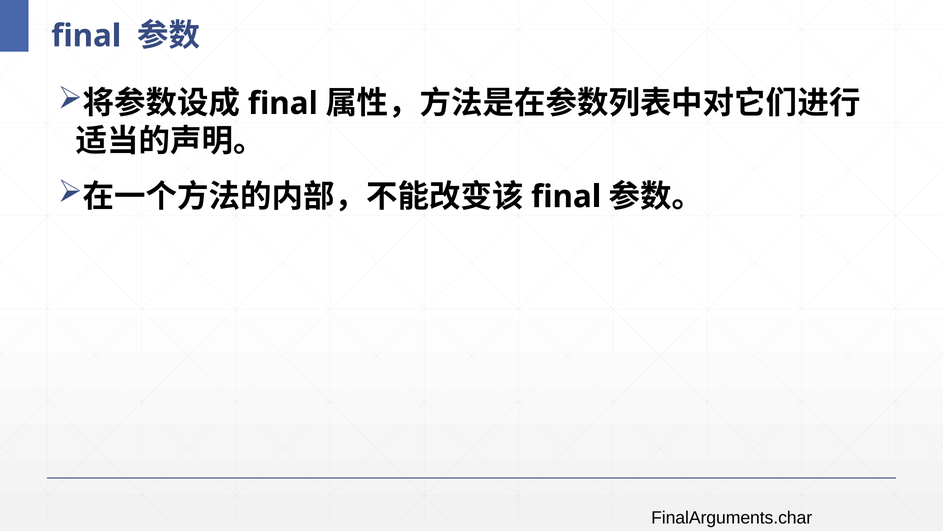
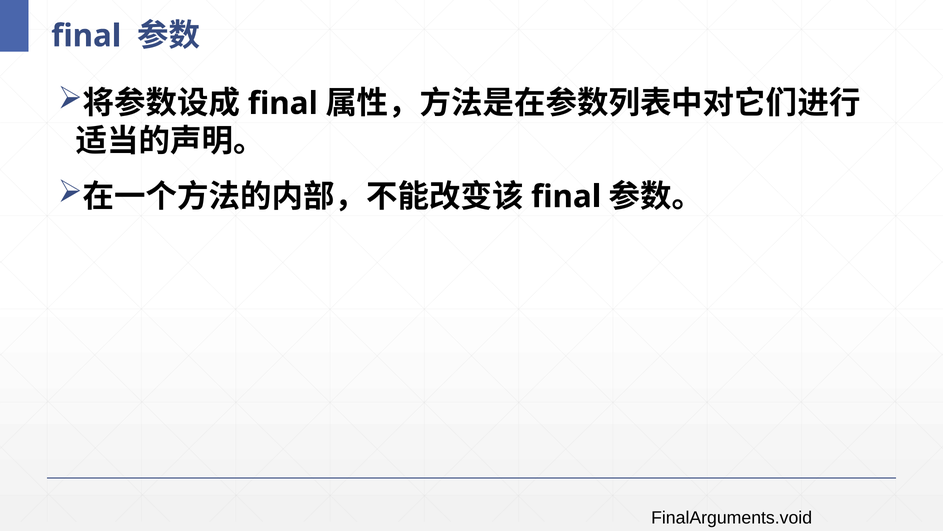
FinalArguments.char: FinalArguments.char -> FinalArguments.void
